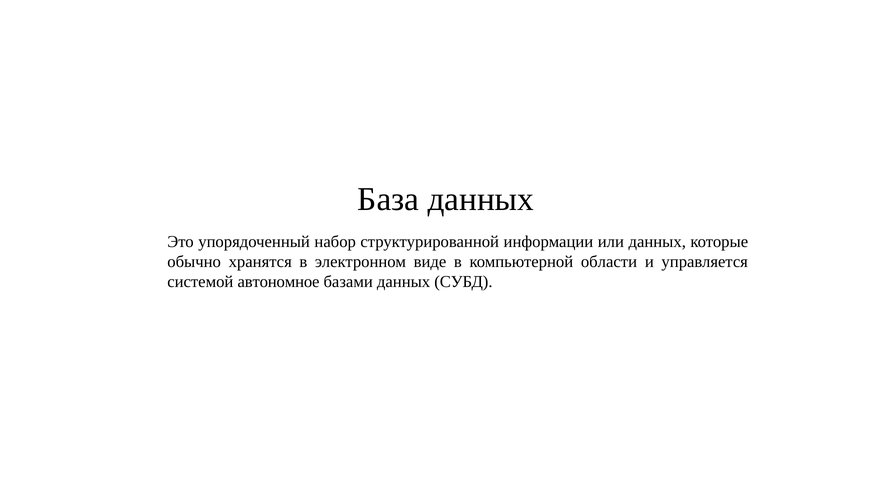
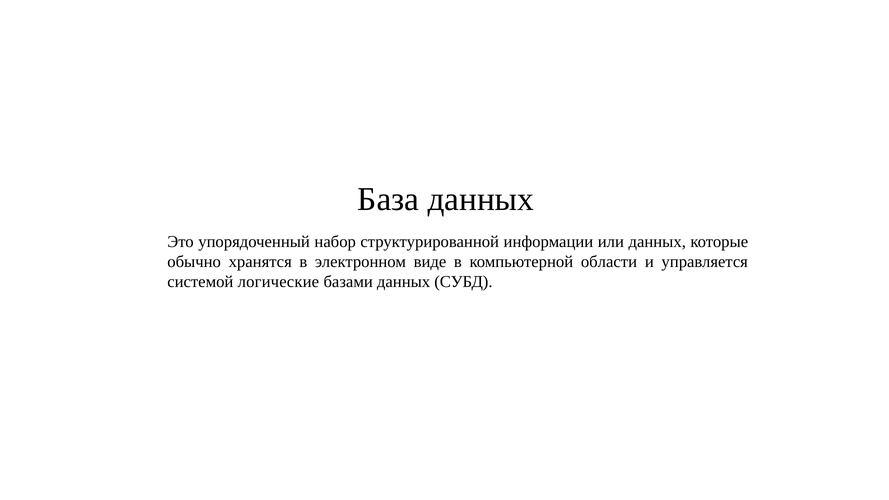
автономное: автономное -> логические
